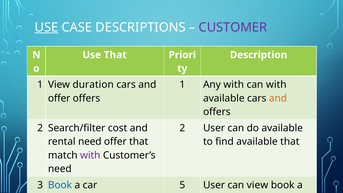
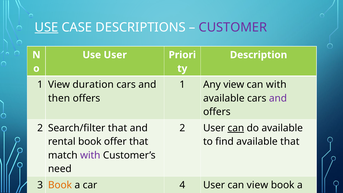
Use That: That -> User
Any with: with -> view
offer at (59, 98): offer -> then
and at (278, 98) colour: orange -> purple
Search/filter cost: cost -> that
can at (236, 128) underline: none -> present
rental need: need -> book
Book at (60, 185) colour: blue -> orange
5: 5 -> 4
